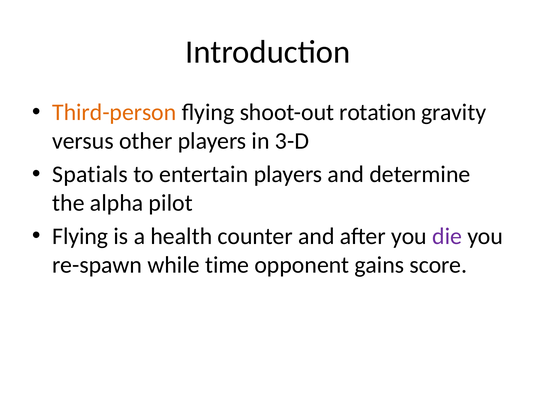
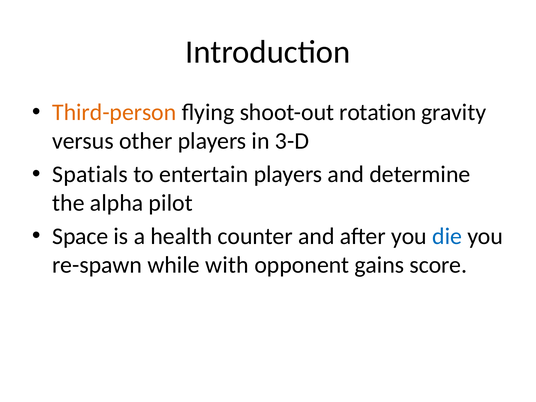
Flying at (80, 236): Flying -> Space
die colour: purple -> blue
time: time -> with
